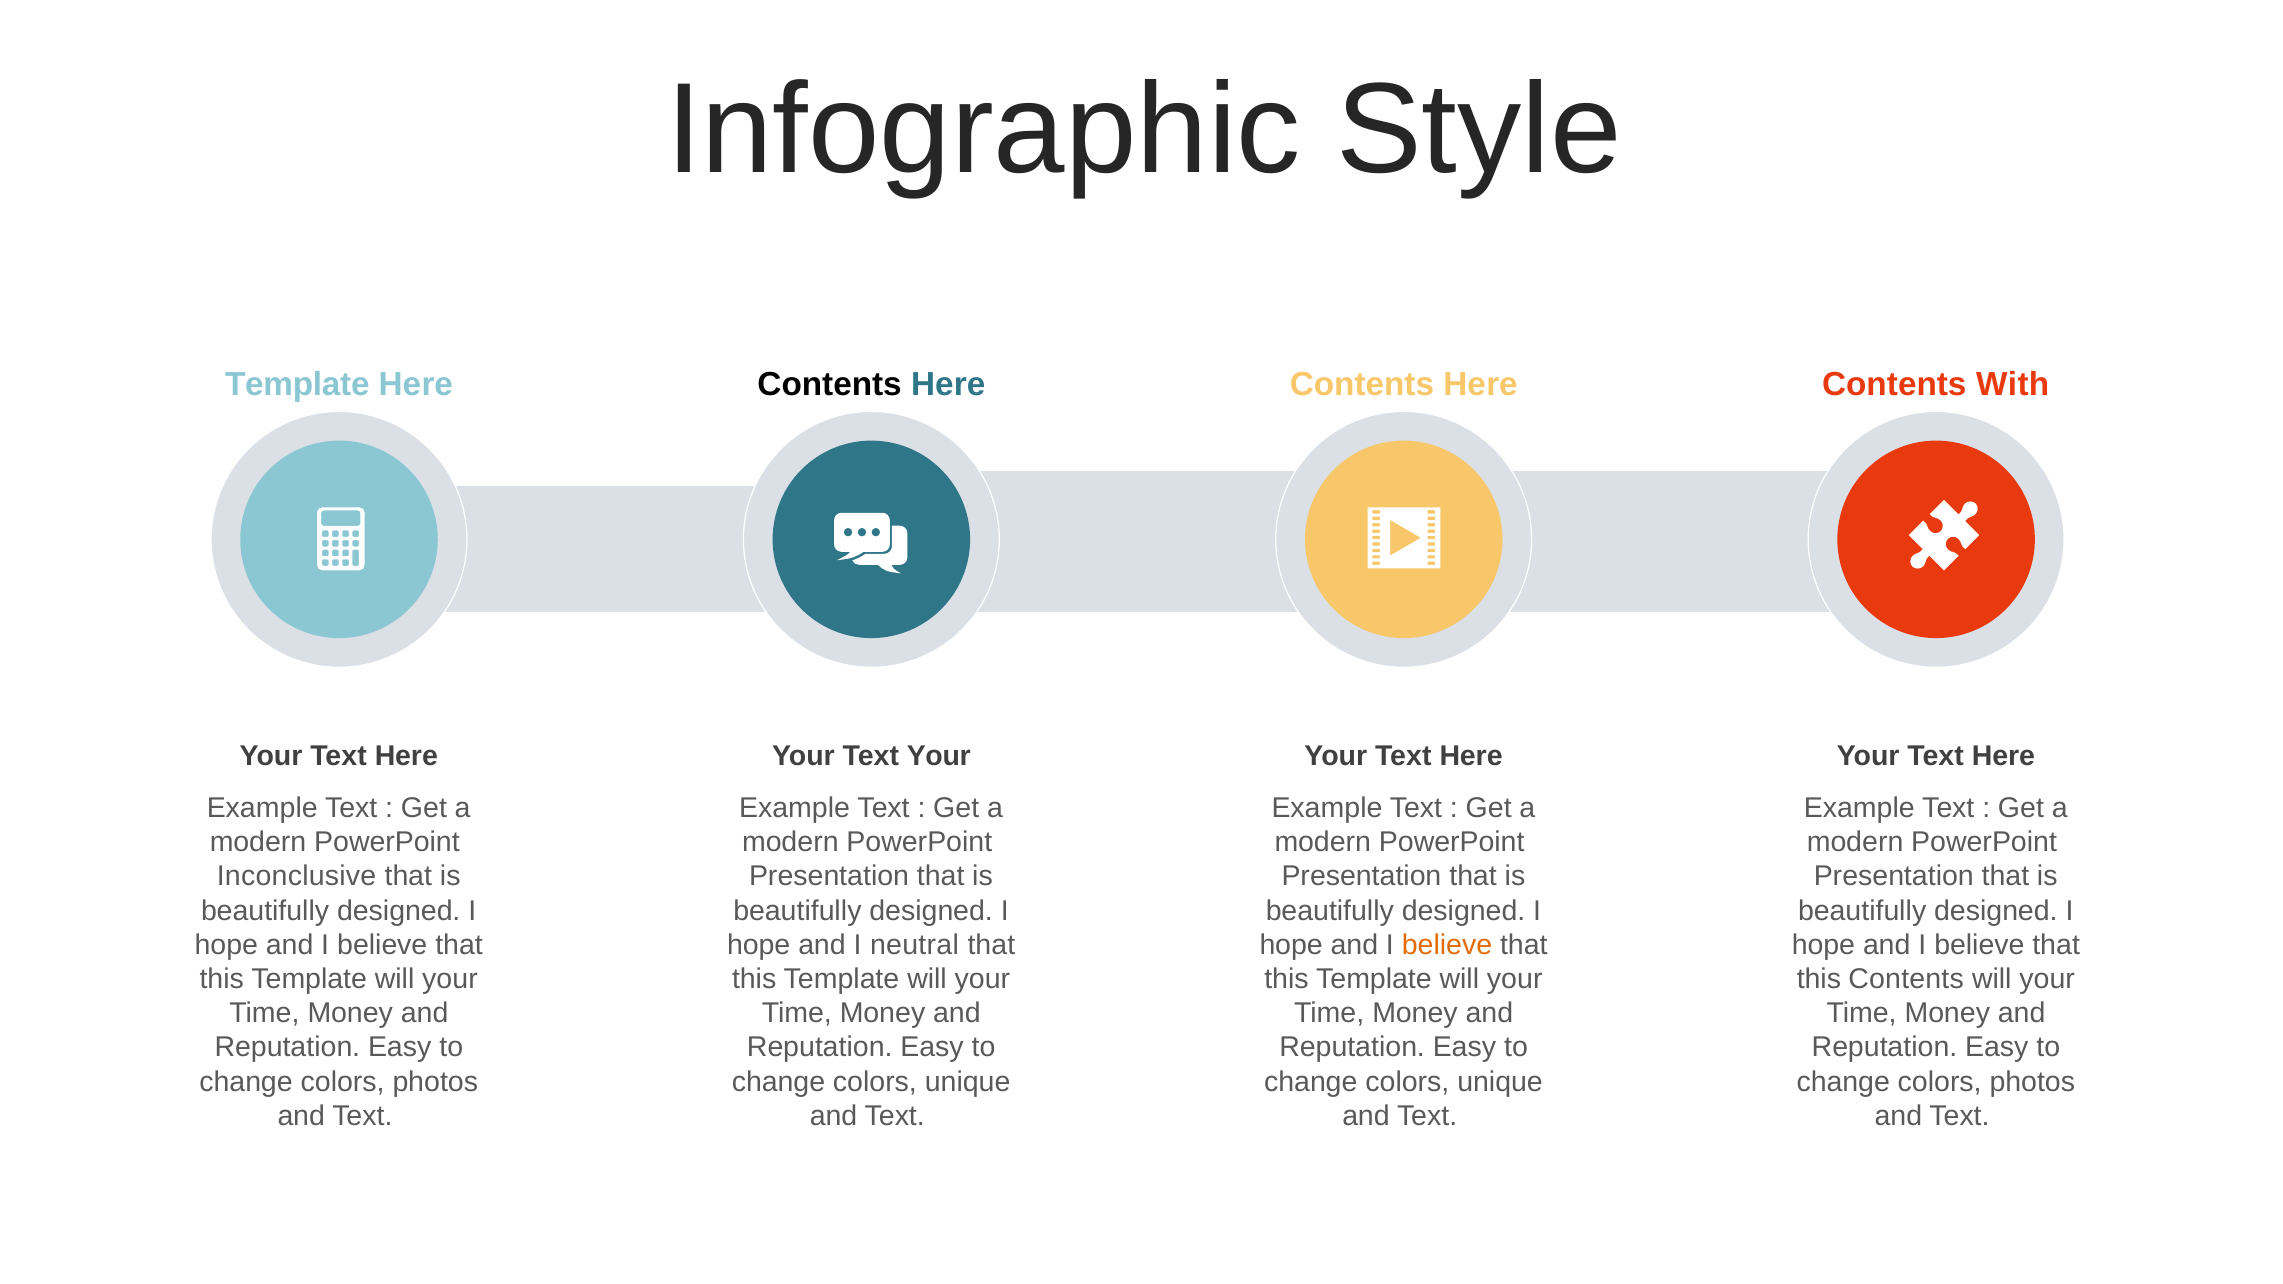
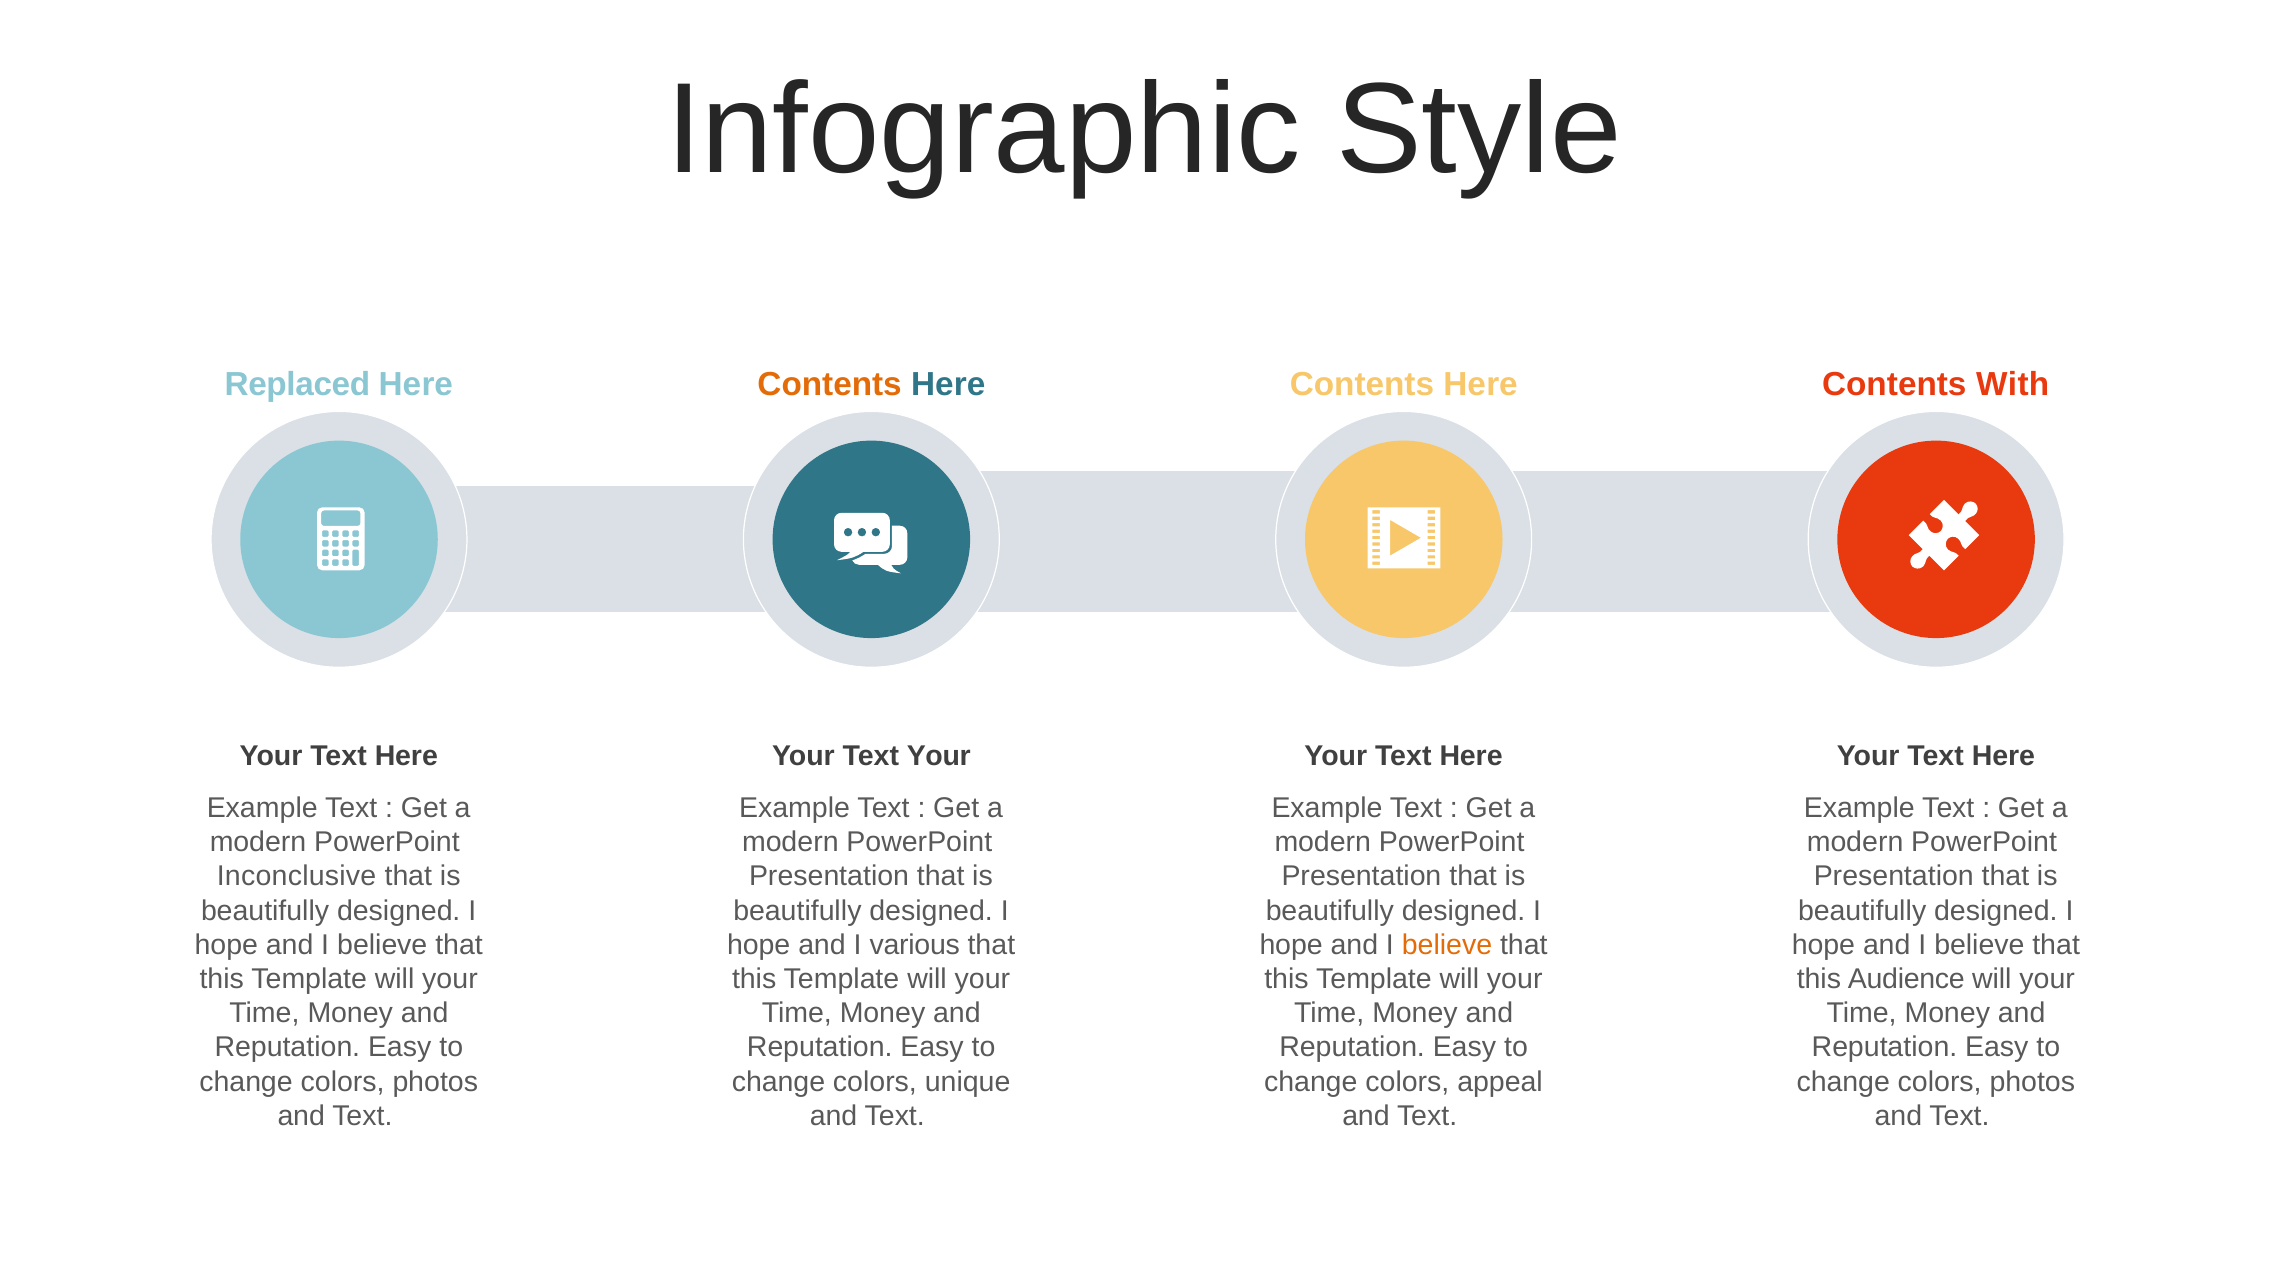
Template at (297, 385): Template -> Replaced
Contents at (830, 385) colour: black -> orange
neutral: neutral -> various
this Contents: Contents -> Audience
unique at (1500, 1082): unique -> appeal
